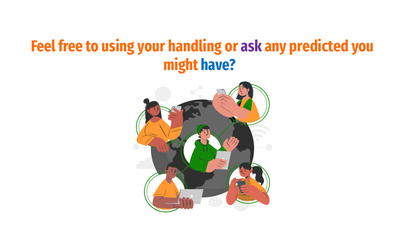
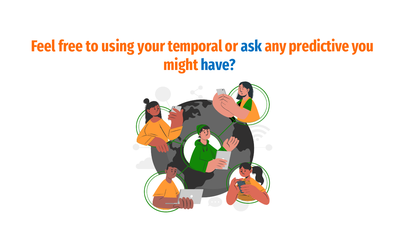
handling: handling -> temporal
ask colour: purple -> blue
predicted: predicted -> predictive
